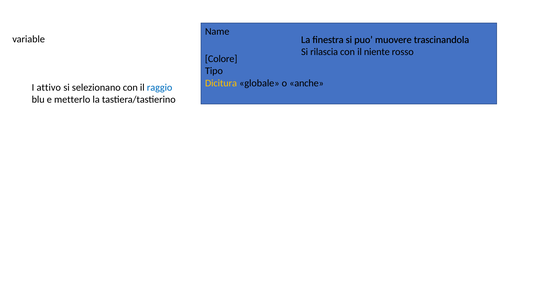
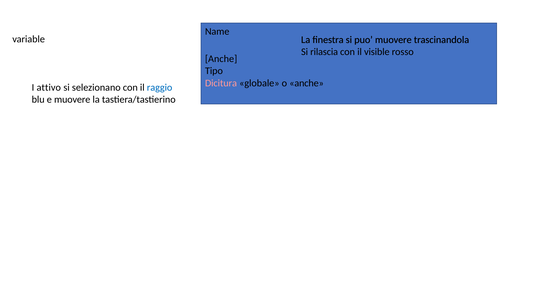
niente: niente -> visible
Colore at (221, 59): Colore -> Anche
Dicitura colour: yellow -> pink
e metterlo: metterlo -> muovere
